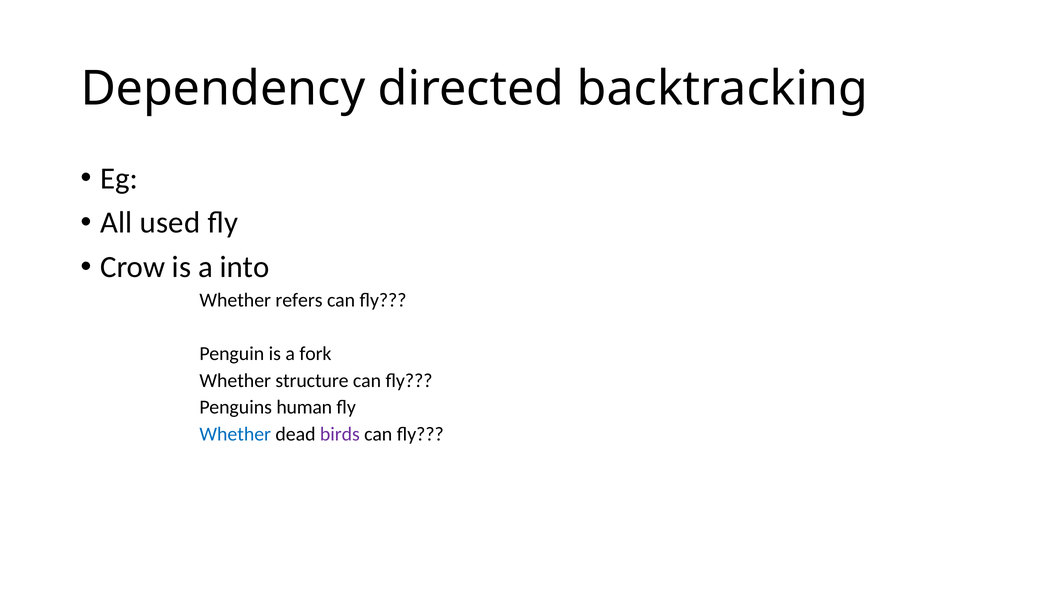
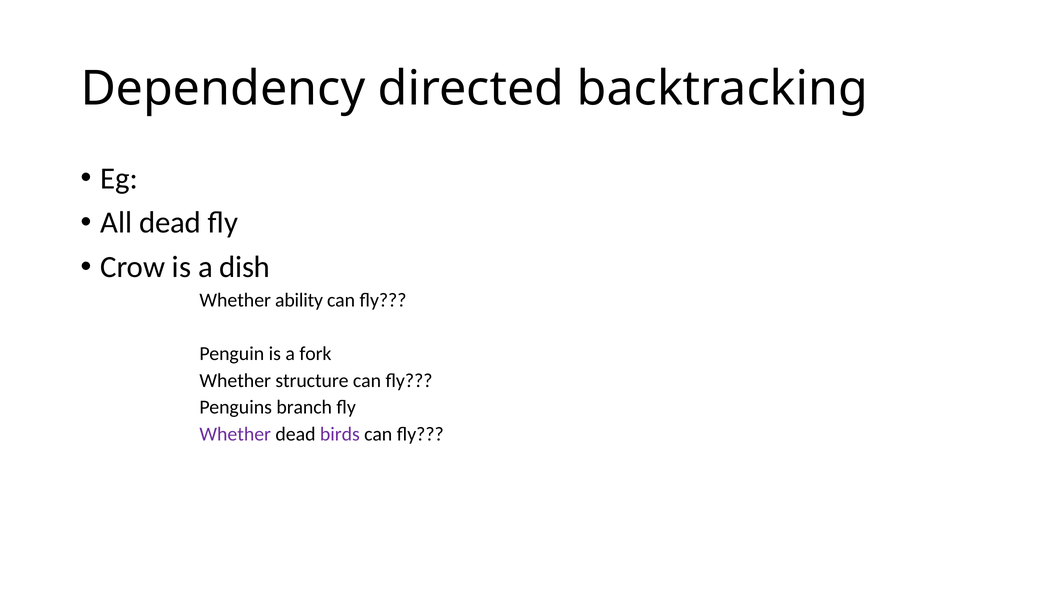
All used: used -> dead
into: into -> dish
refers: refers -> ability
human: human -> branch
Whether at (235, 435) colour: blue -> purple
